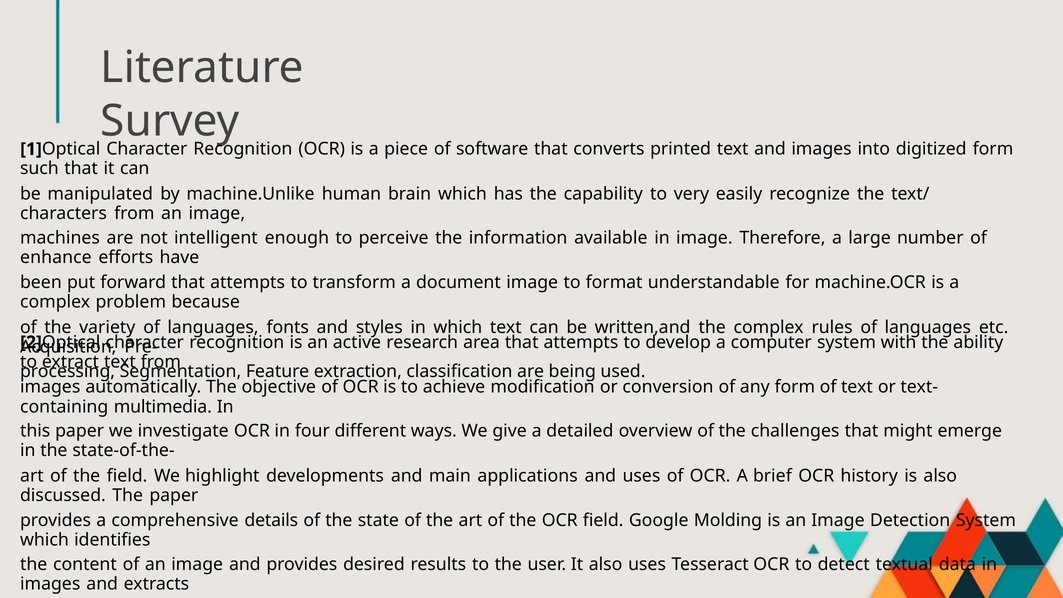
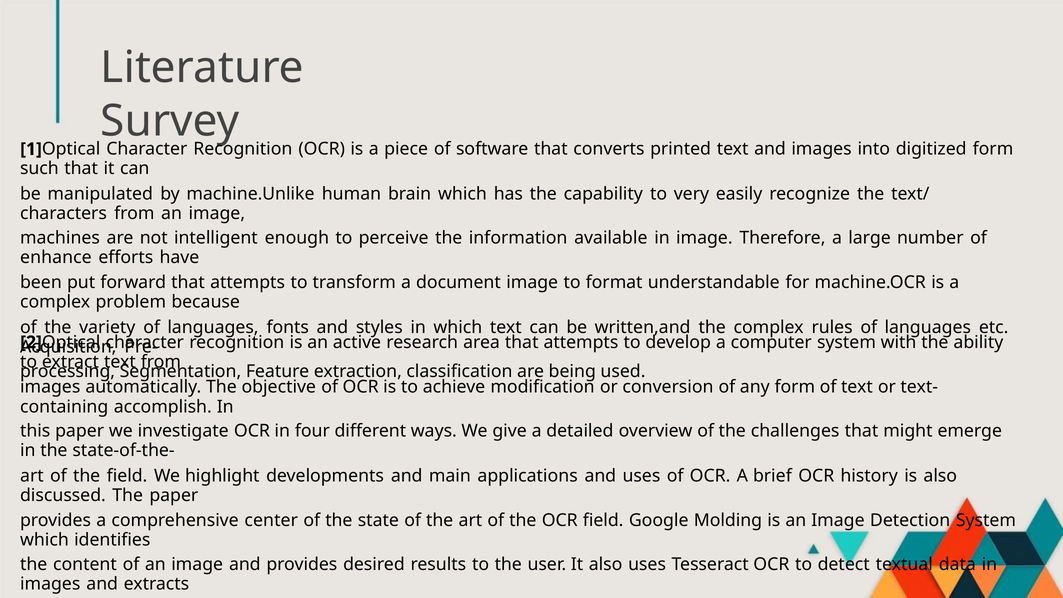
multimedia: multimedia -> accomplish
details: details -> center
